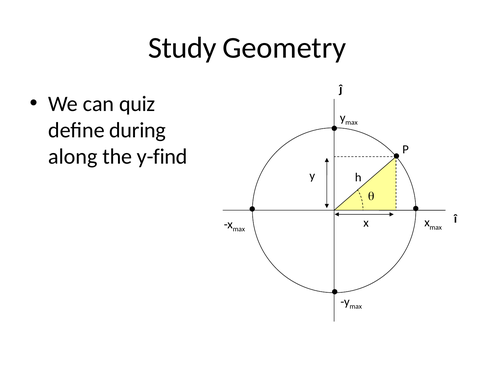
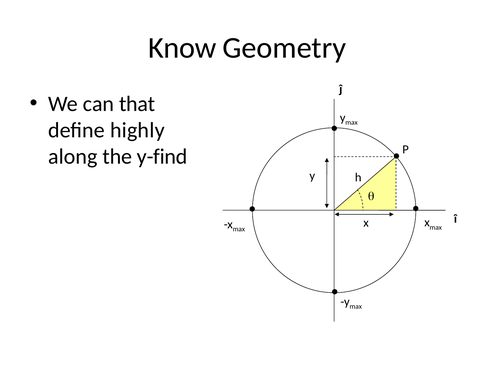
Study: Study -> Know
quiz: quiz -> that
during: during -> highly
